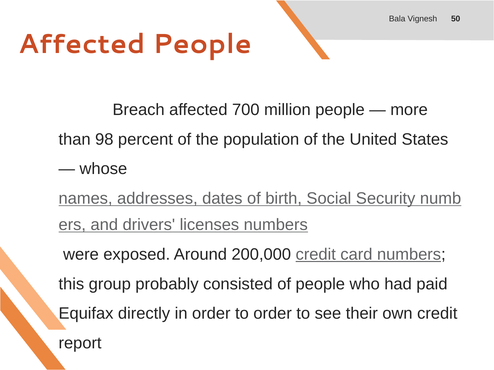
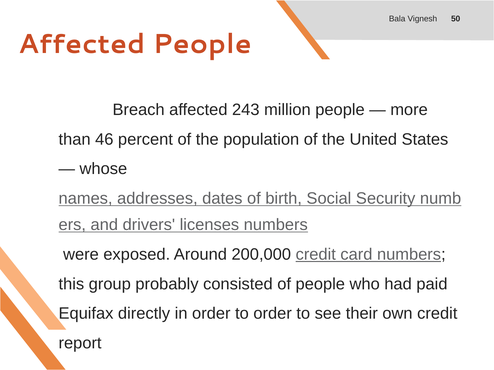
700: 700 -> 243
98: 98 -> 46
